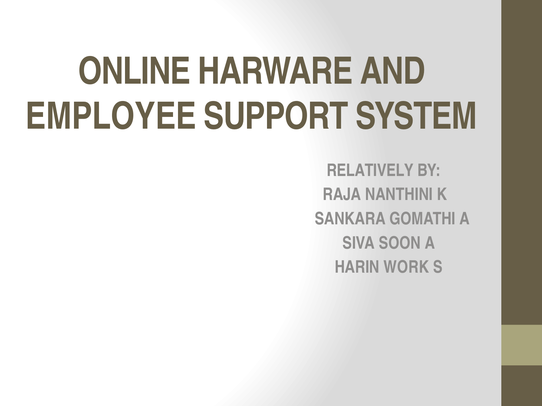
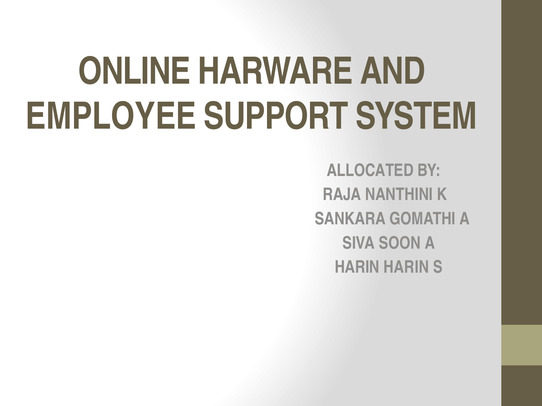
RELATIVELY: RELATIVELY -> ALLOCATED
HARIN WORK: WORK -> HARIN
